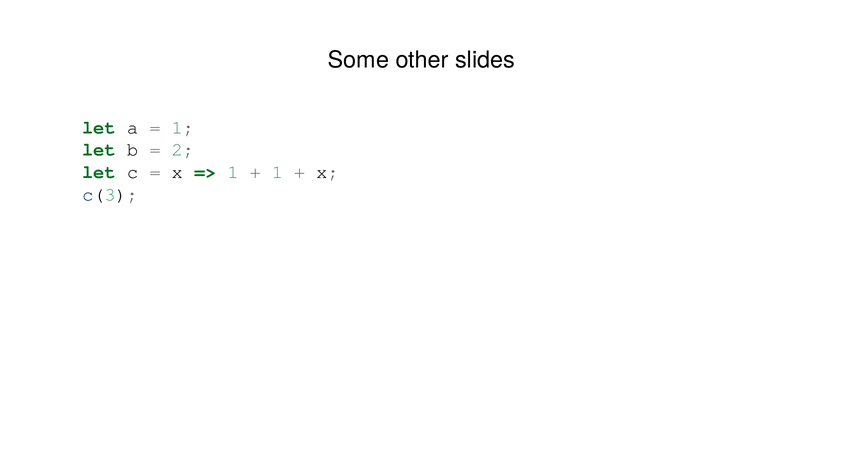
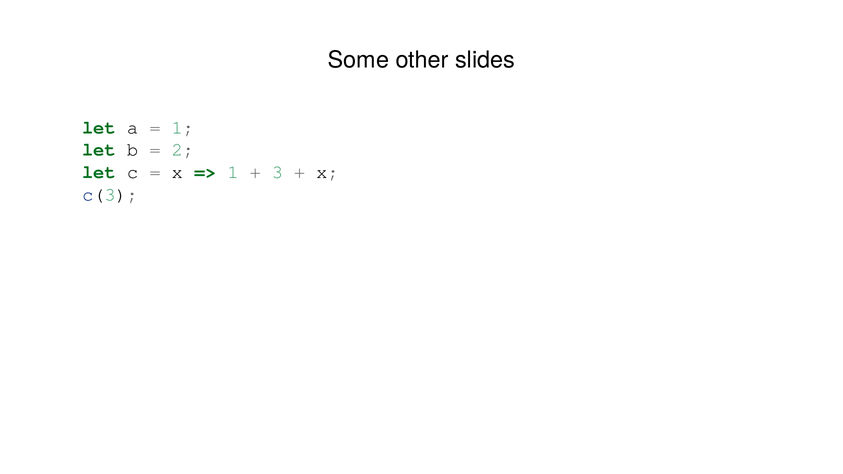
1 at (277, 172): 1 -> 3
